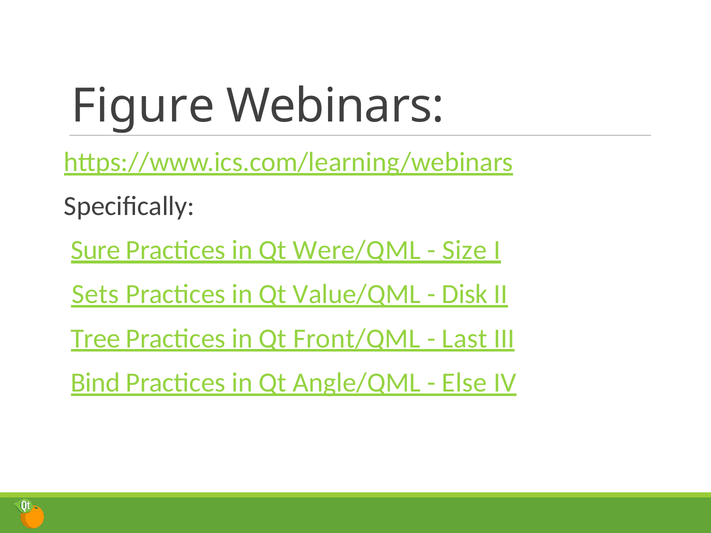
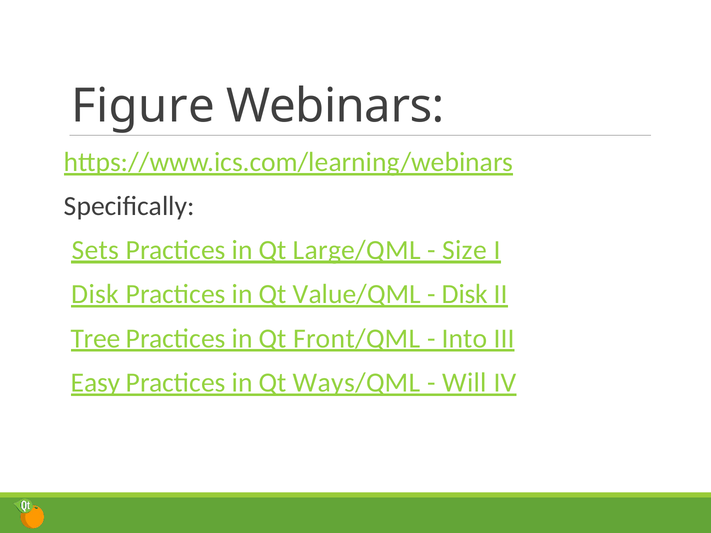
Sure: Sure -> Sets
Were/QML: Were/QML -> Large/QML
Sets at (95, 294): Sets -> Disk
Last: Last -> Into
Bind: Bind -> Easy
Angle/QML: Angle/QML -> Ways/QML
Else: Else -> Will
